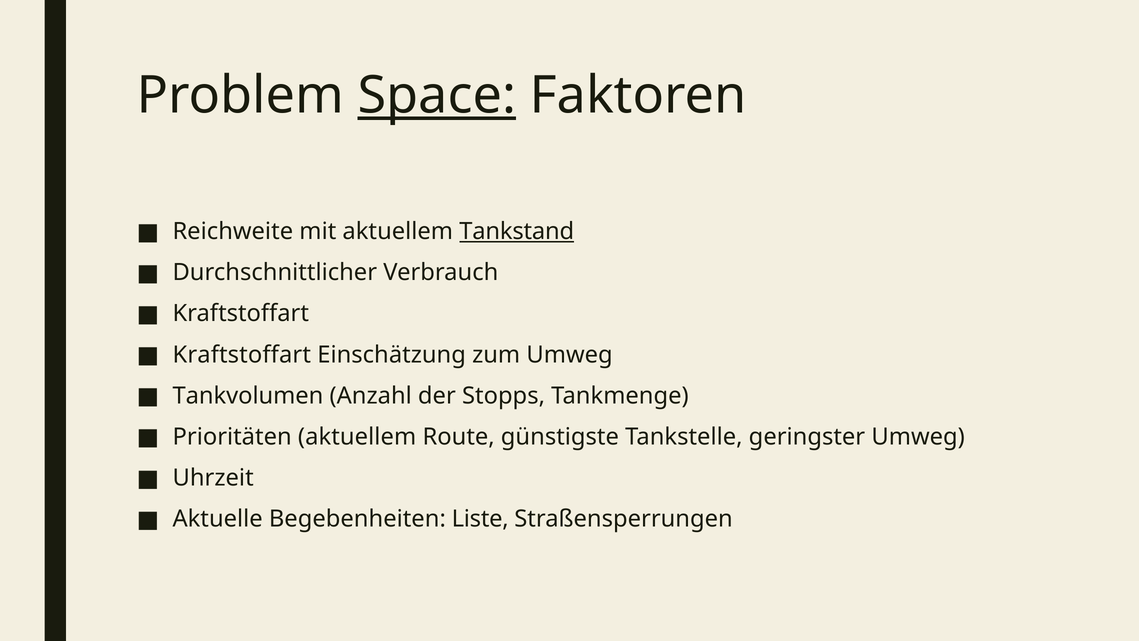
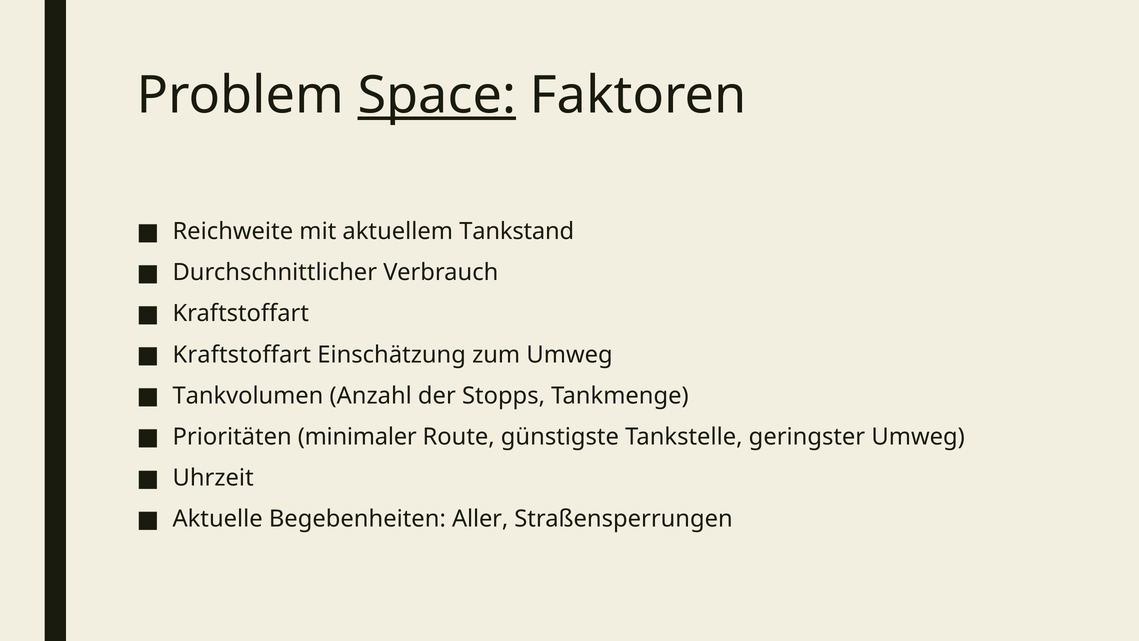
Tankstand underline: present -> none
Prioritäten aktuellem: aktuellem -> minimaler
Liste: Liste -> Aller
